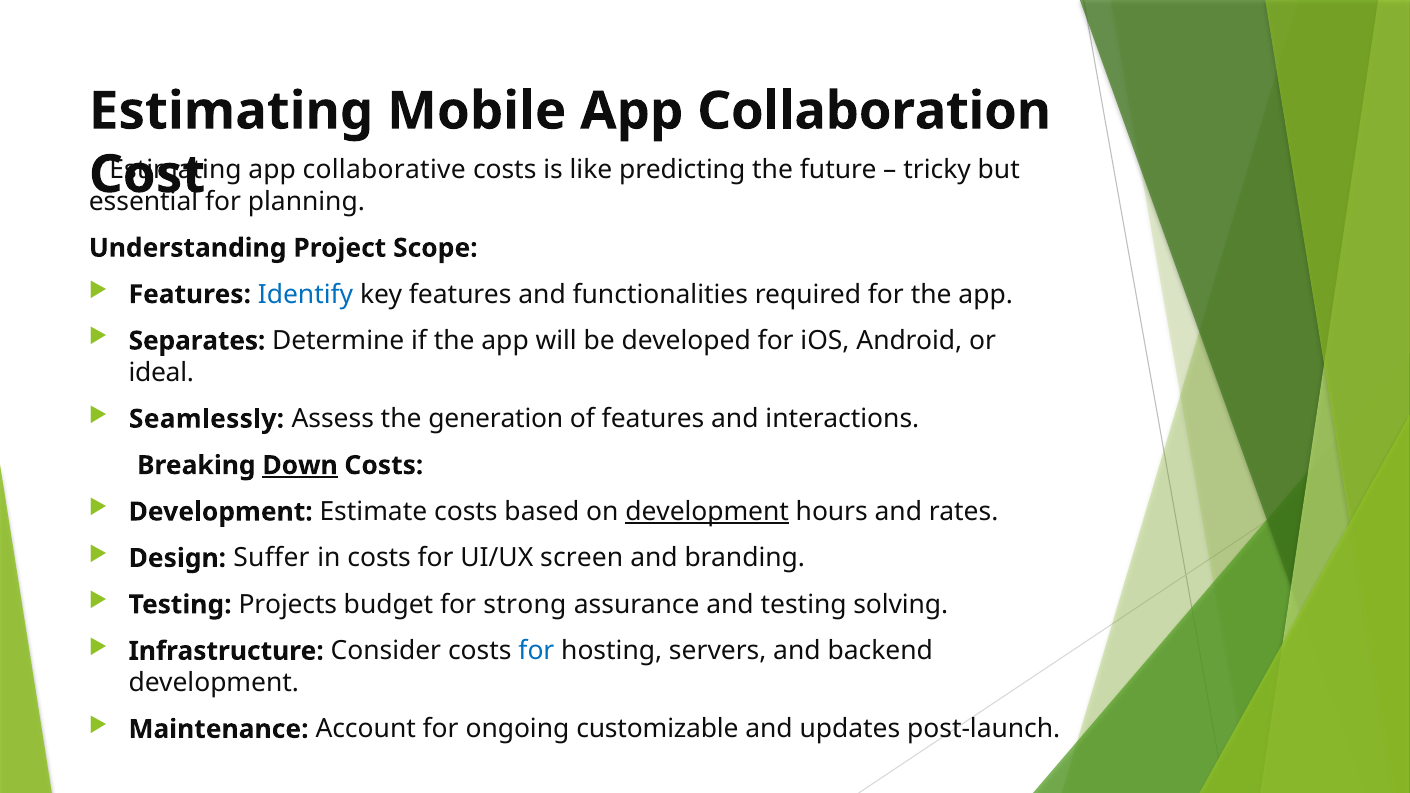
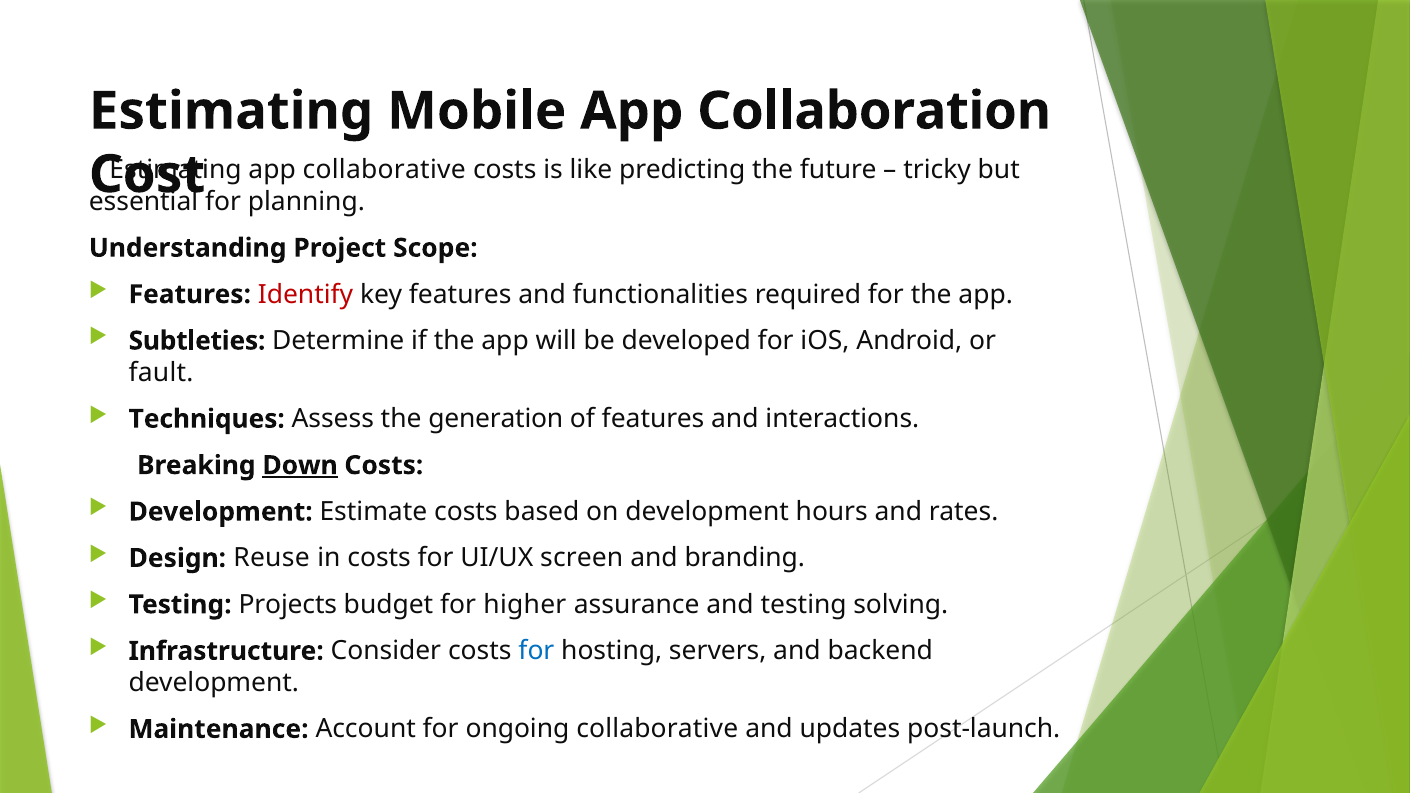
Identify colour: blue -> red
Separates: Separates -> Subtleties
ideal: ideal -> fault
Seamlessly: Seamlessly -> Techniques
development at (707, 512) underline: present -> none
Suffer: Suffer -> Reuse
strong: strong -> higher
ongoing customizable: customizable -> collaborative
